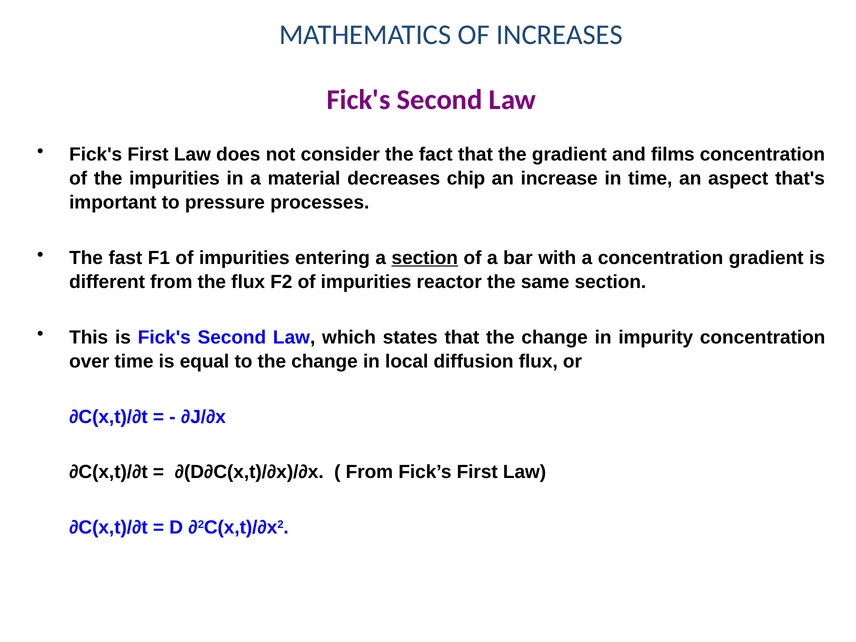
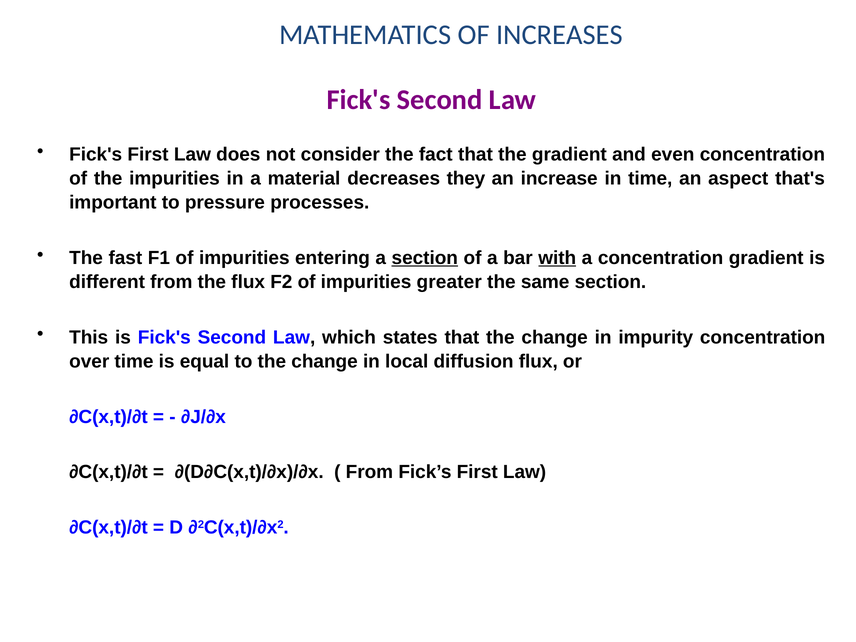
films: films -> even
chip: chip -> they
with underline: none -> present
reactor: reactor -> greater
